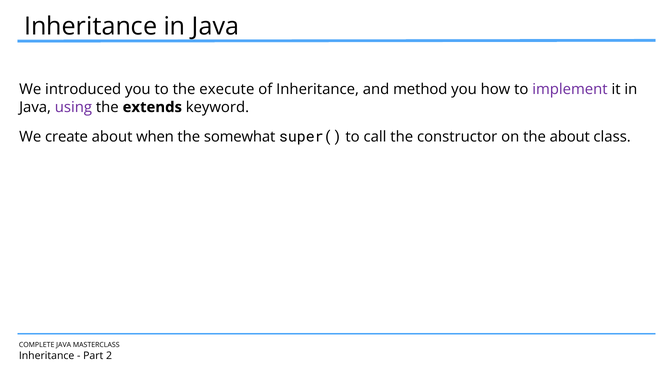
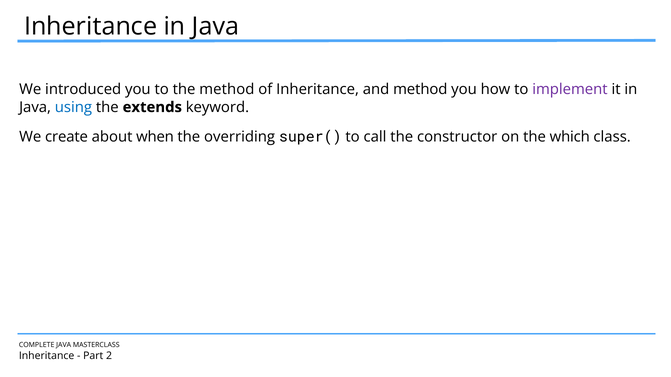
the execute: execute -> method
using colour: purple -> blue
somewhat: somewhat -> overriding
the about: about -> which
